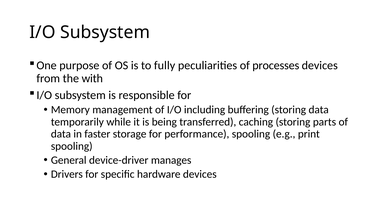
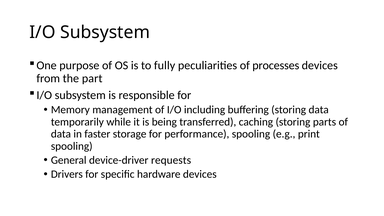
with: with -> part
manages: manages -> requests
